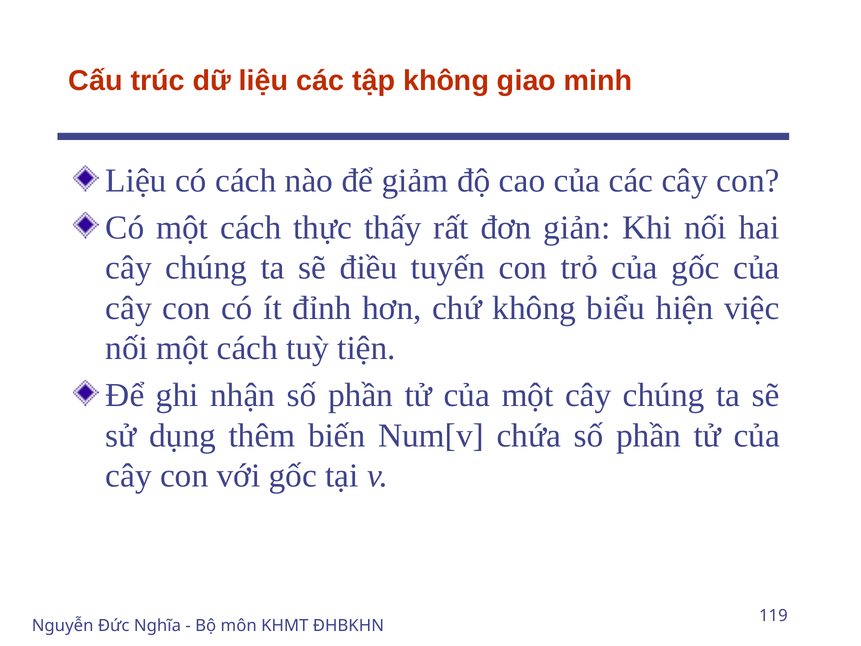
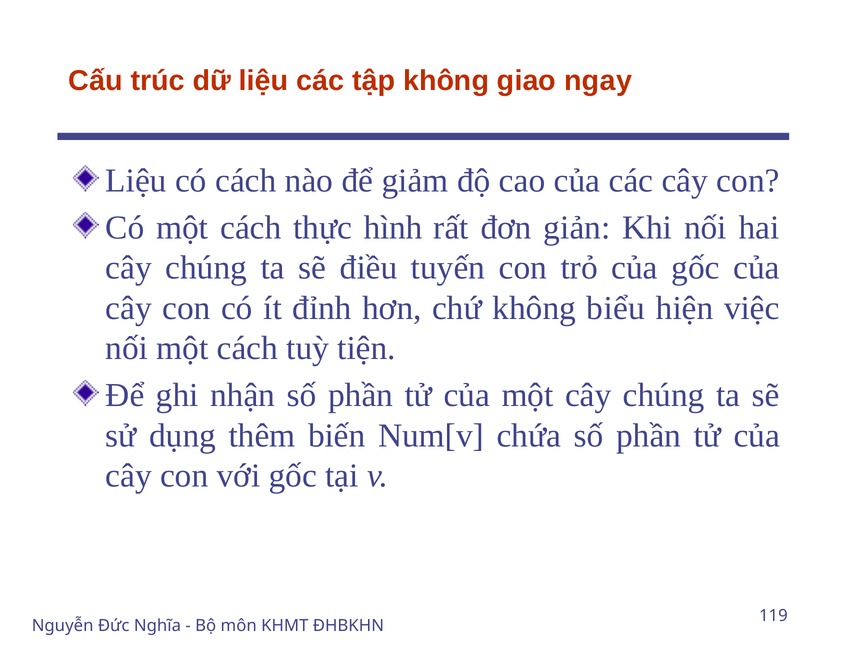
minh: minh -> ngay
thấy: thấy -> hình
